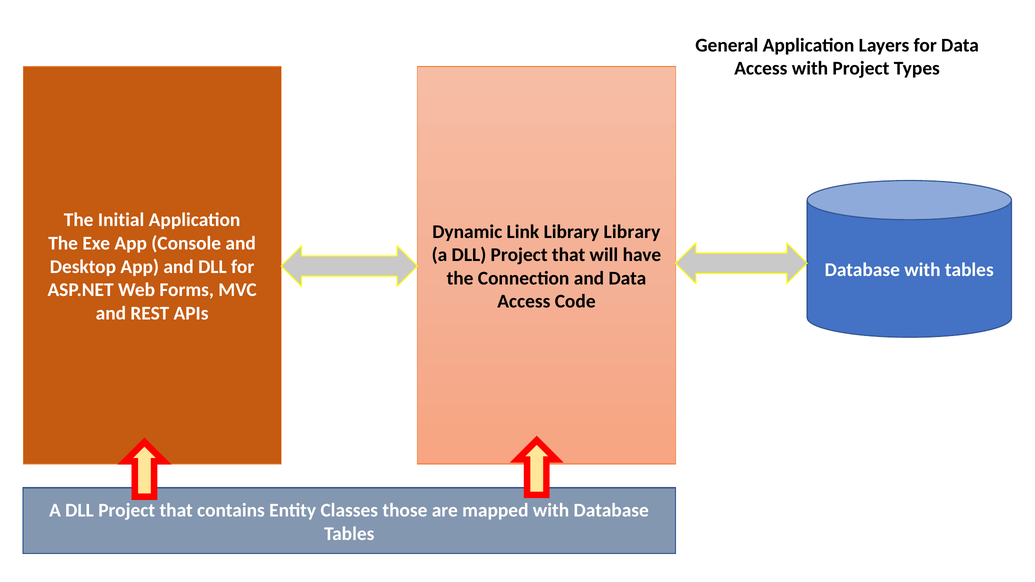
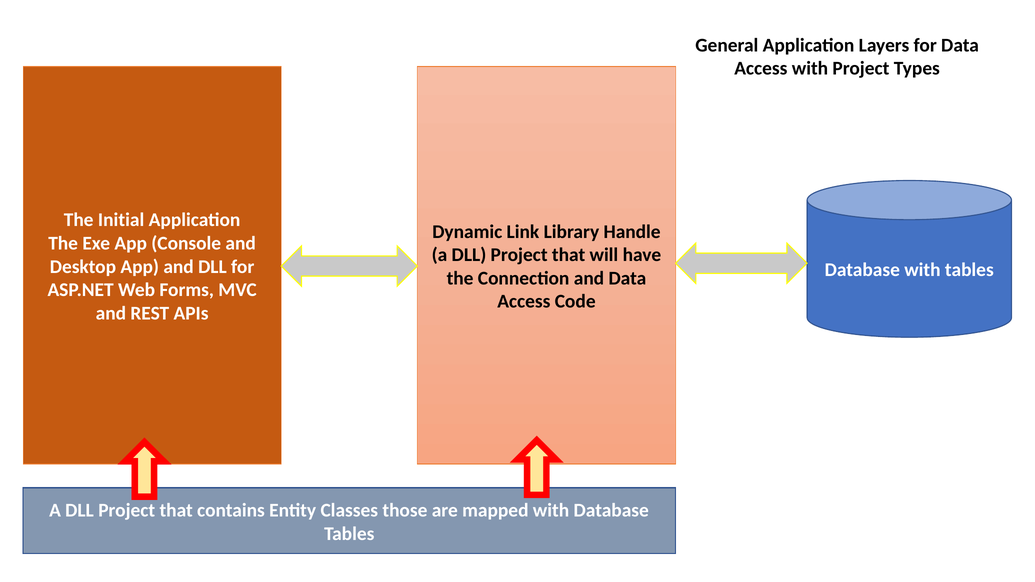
Library Library: Library -> Handle
